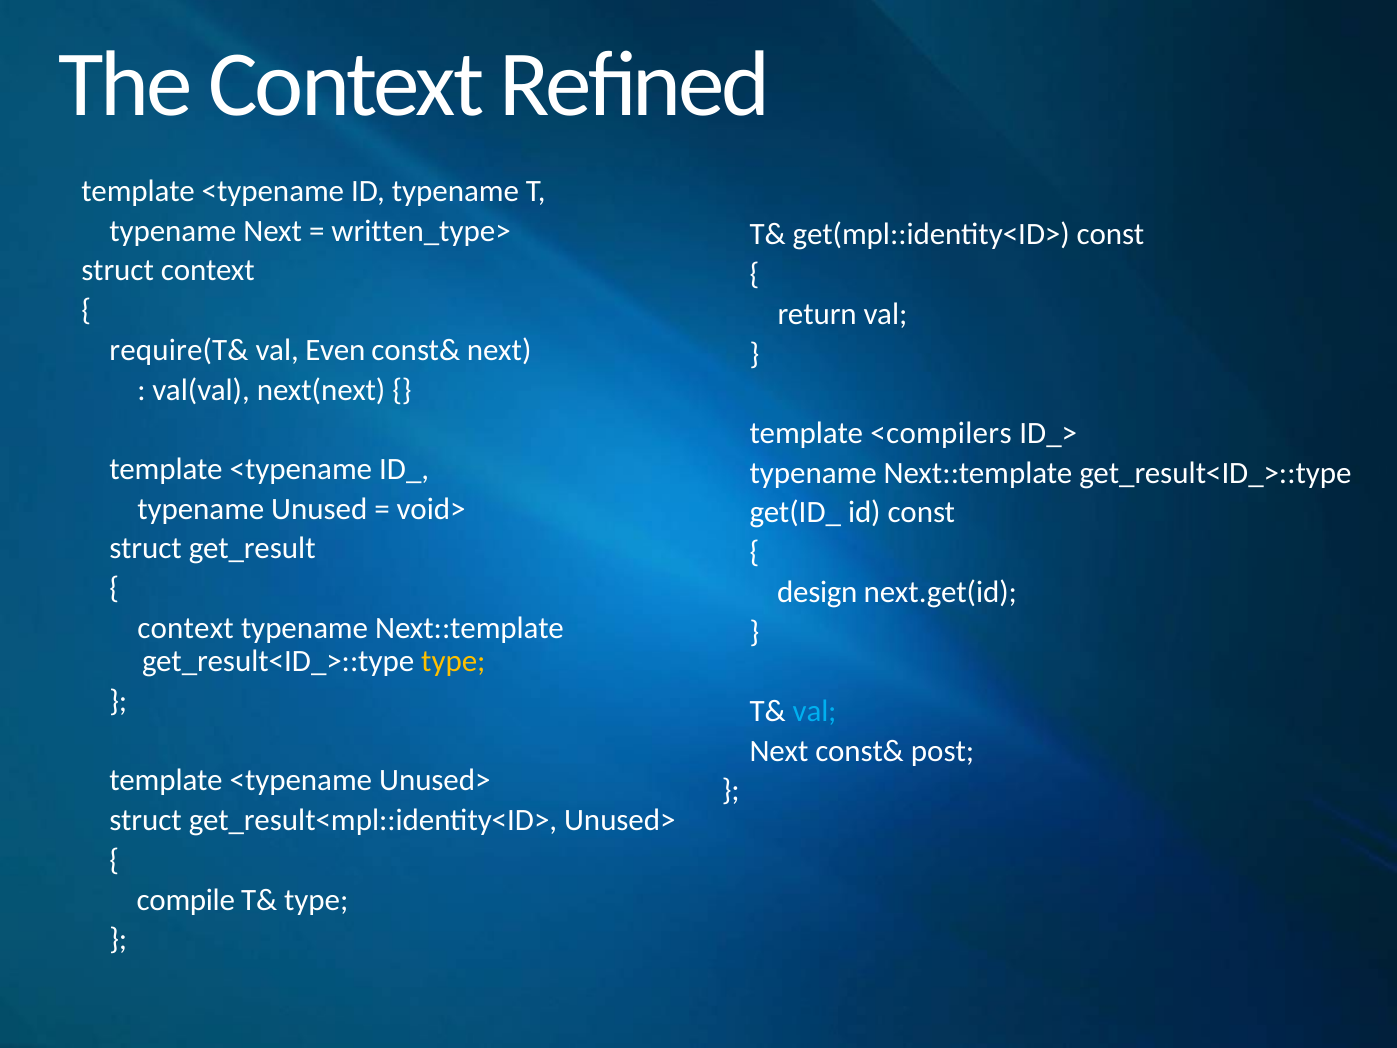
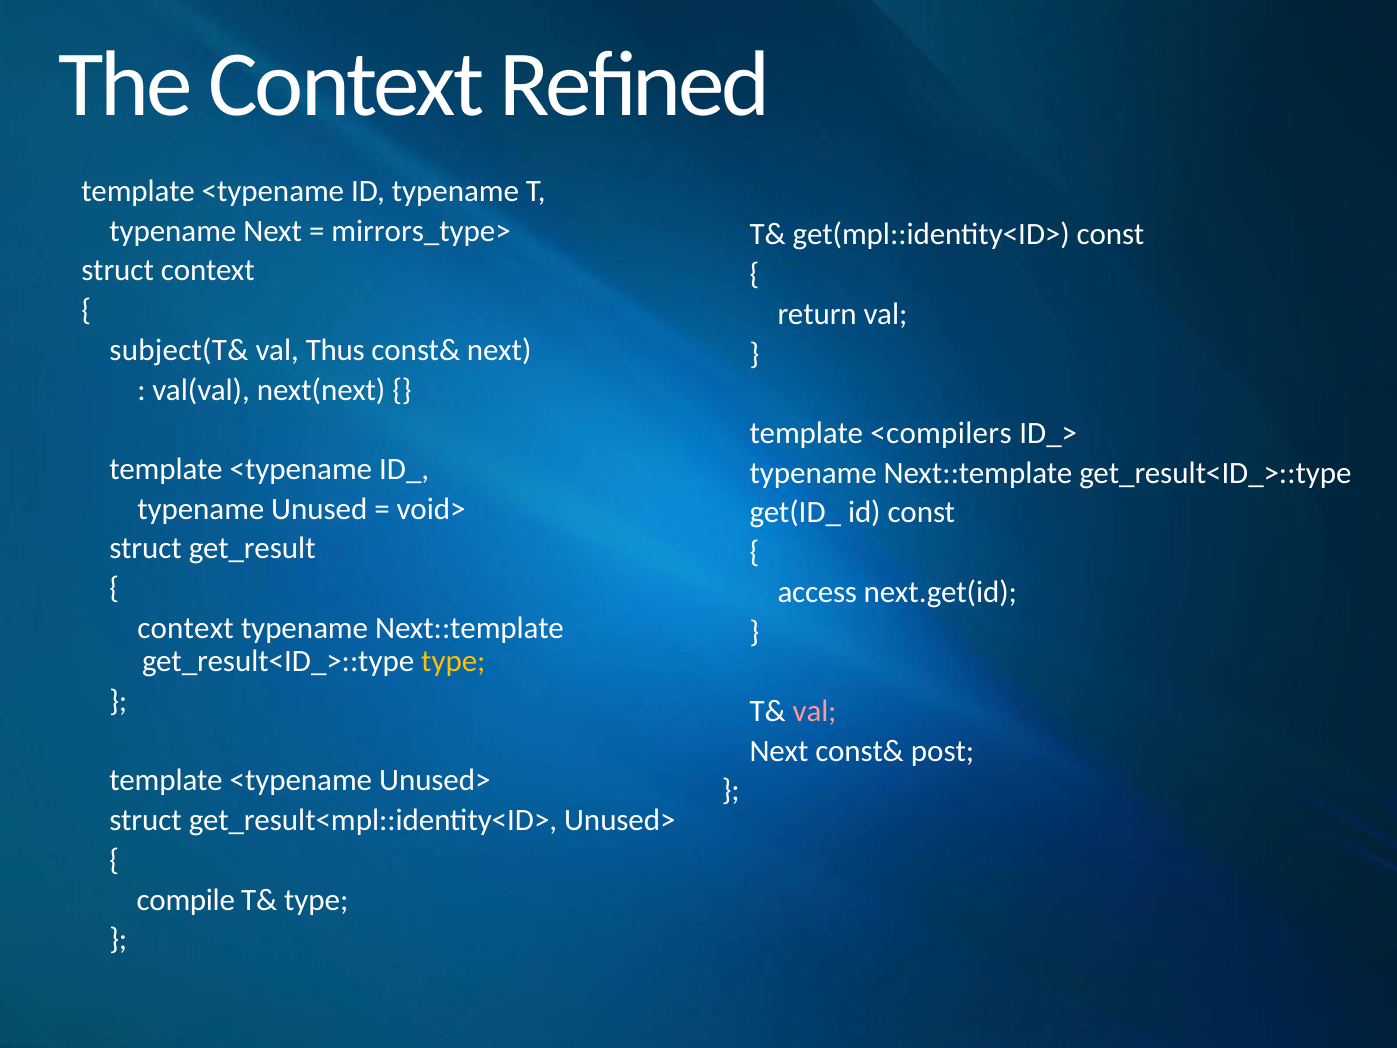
written_type>: written_type> -> mirrors_type>
require(T&: require(T& -> subject(T&
Even: Even -> Thus
design: design -> access
val at (815, 711) colour: light blue -> pink
